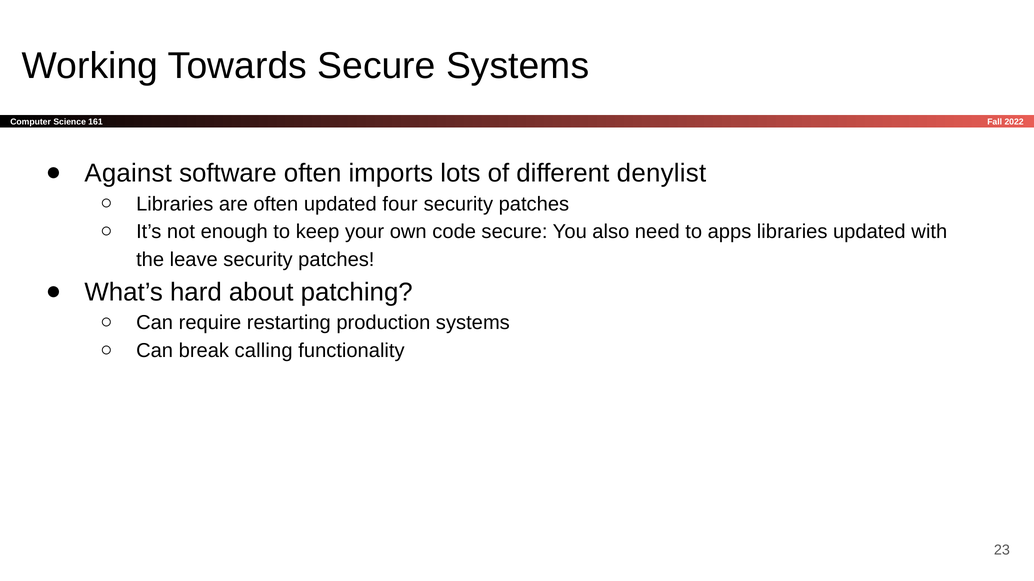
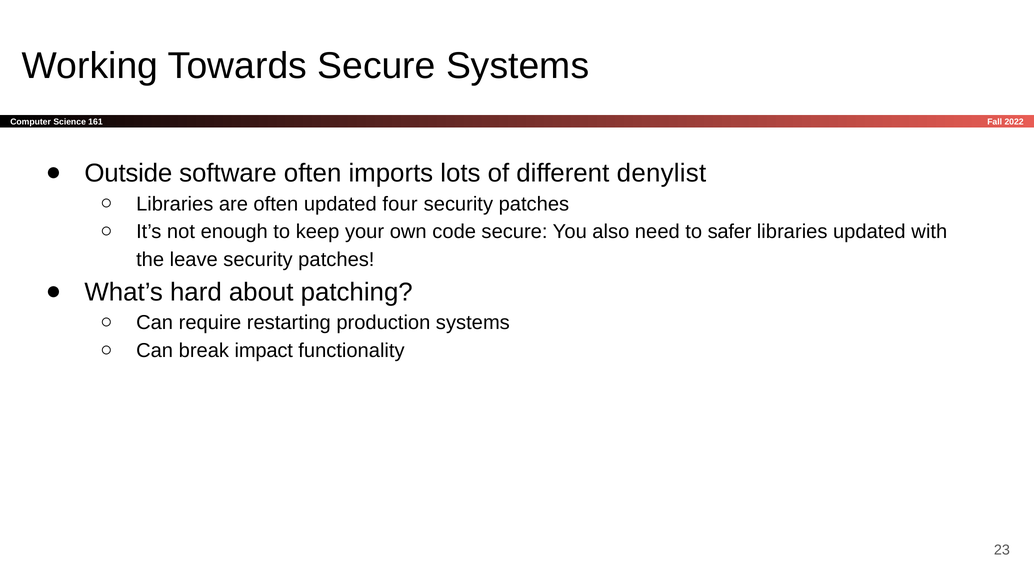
Against: Against -> Outside
apps: apps -> safer
calling: calling -> impact
